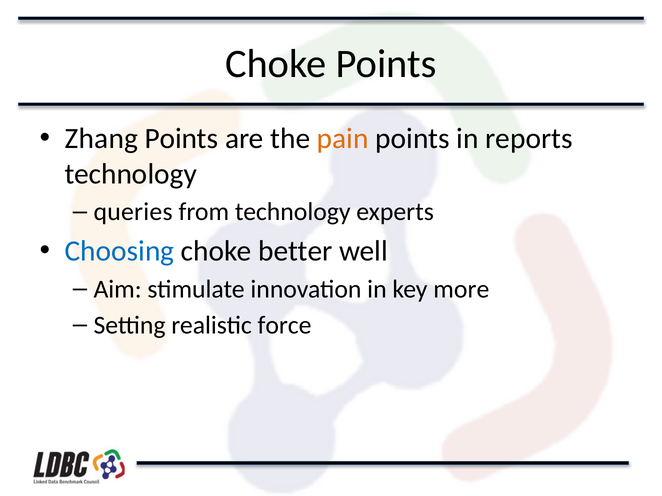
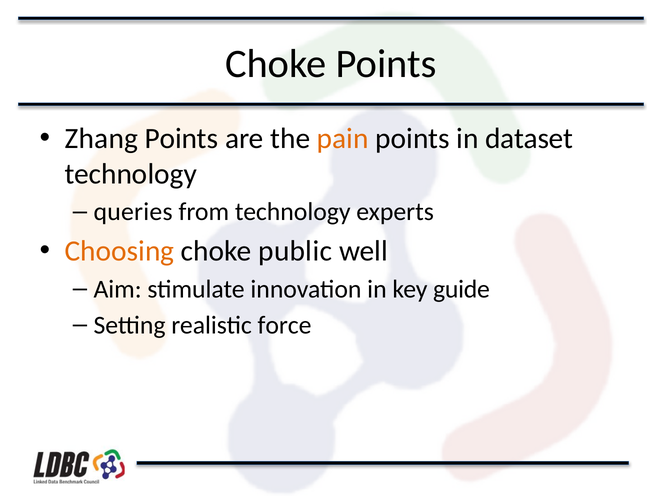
reports: reports -> dataset
Choosing colour: blue -> orange
better: better -> public
more: more -> guide
